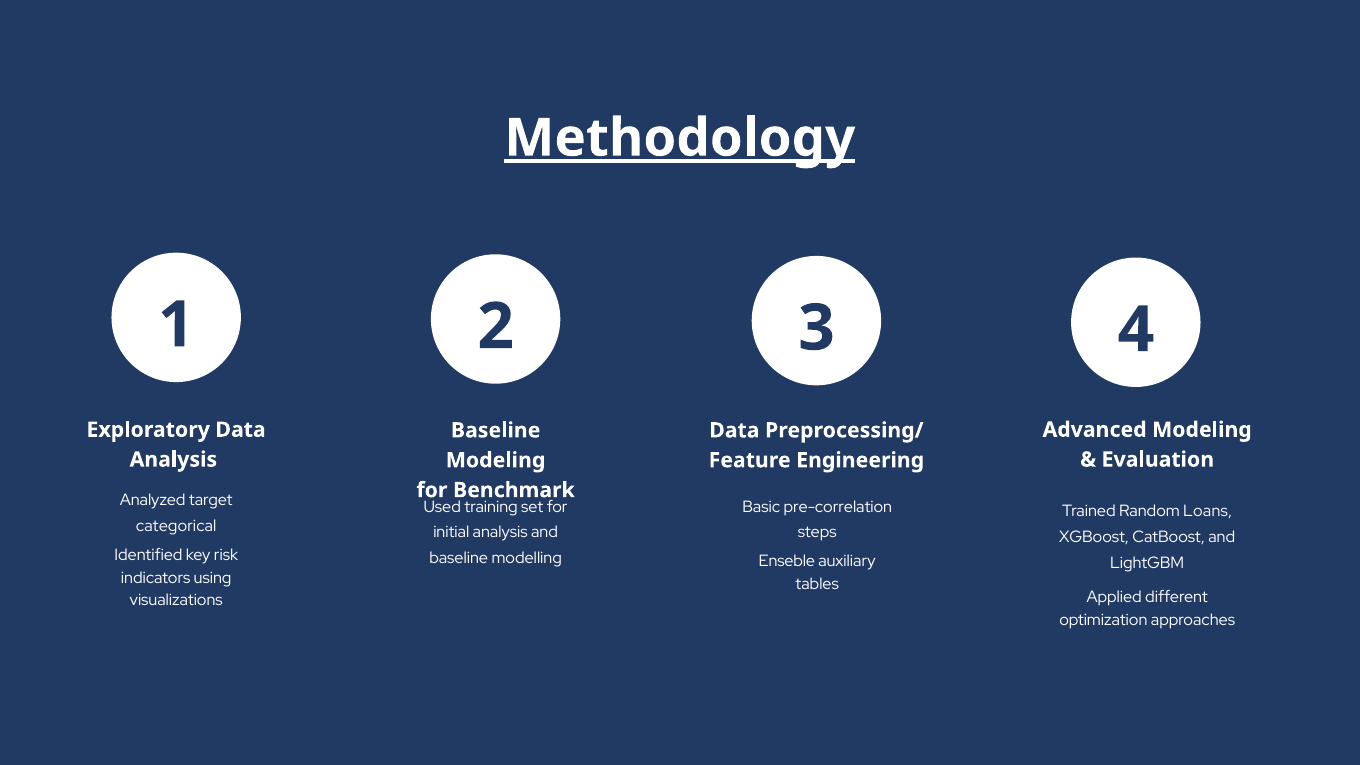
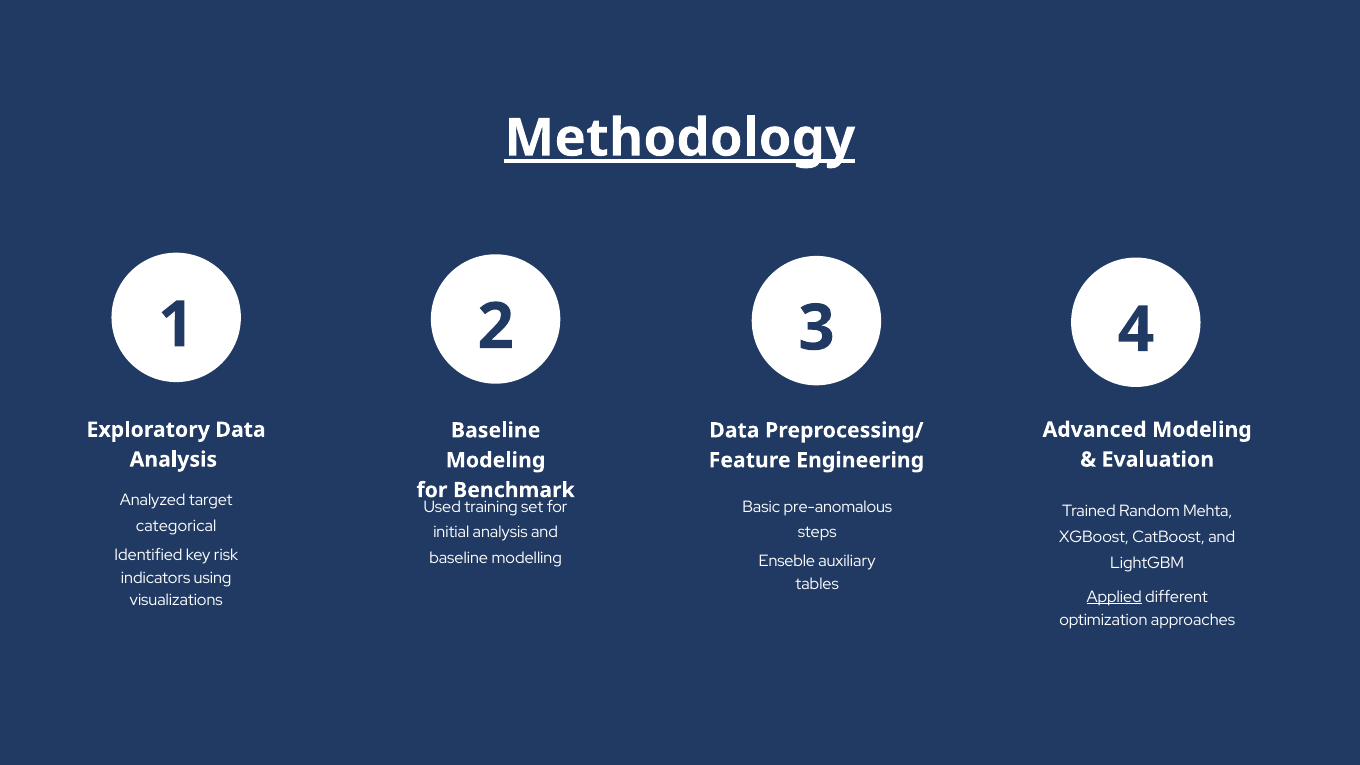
pre-correlation: pre-correlation -> pre-anomalous
Loans: Loans -> Mehta
Applied underline: none -> present
